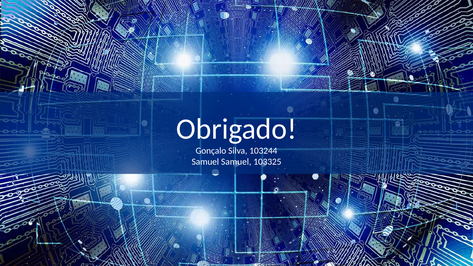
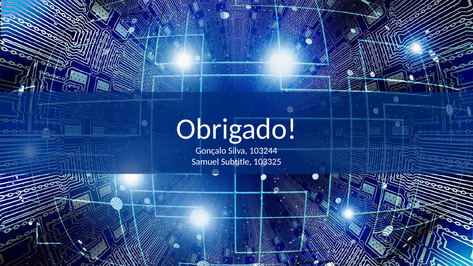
Samuel Samuel: Samuel -> Subtitle
